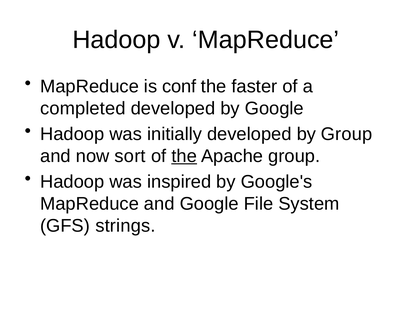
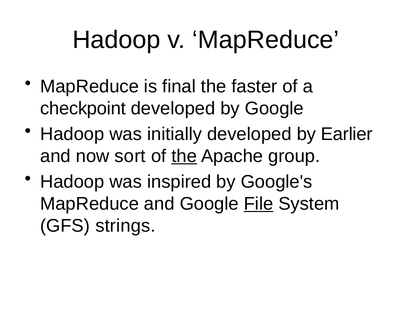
conf: conf -> final
completed: completed -> checkpoint
by Group: Group -> Earlier
File underline: none -> present
